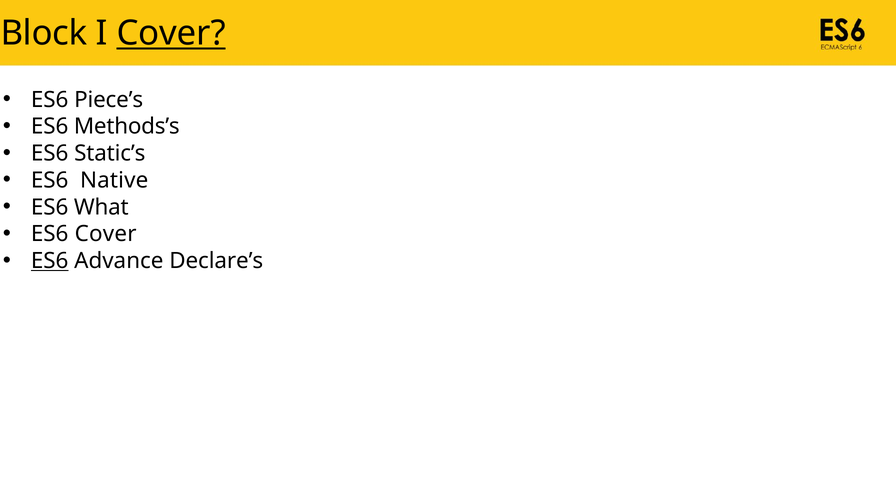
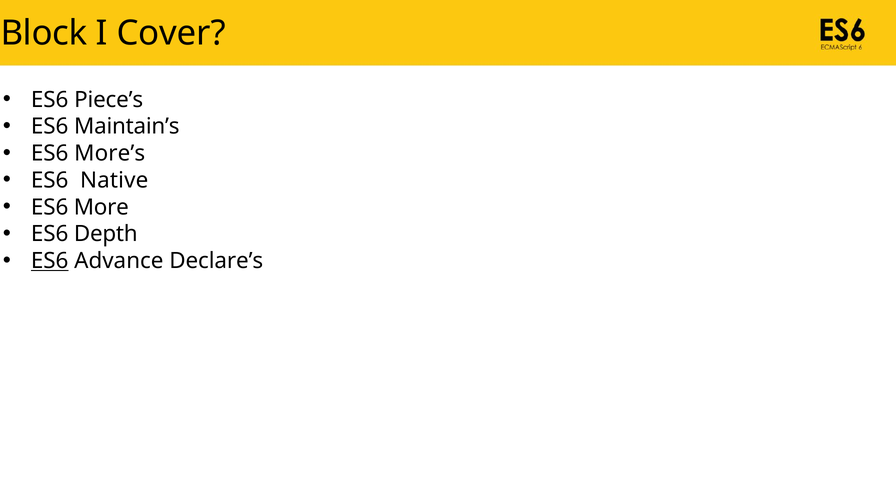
Cover at (171, 33) underline: present -> none
Methods’s: Methods’s -> Maintain’s
Static’s: Static’s -> More’s
What: What -> More
ES6 Cover: Cover -> Depth
